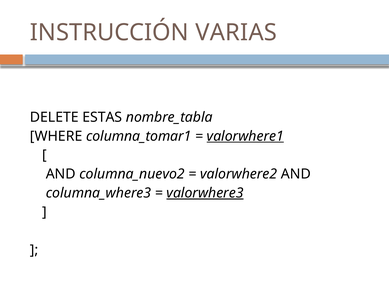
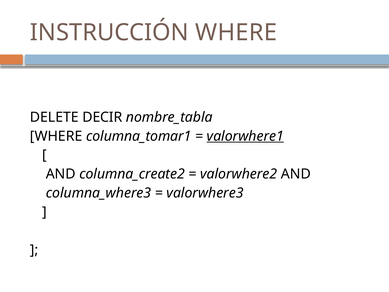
INSTRUCCIÓN VARIAS: VARIAS -> WHERE
ESTAS: ESTAS -> DECIR
columna_nuevo2: columna_nuevo2 -> columna_create2
valorwhere3 underline: present -> none
